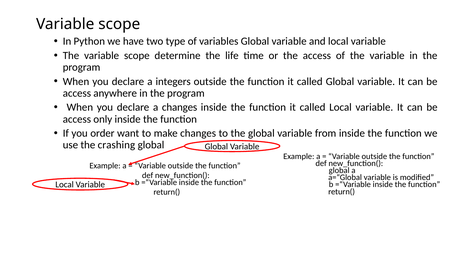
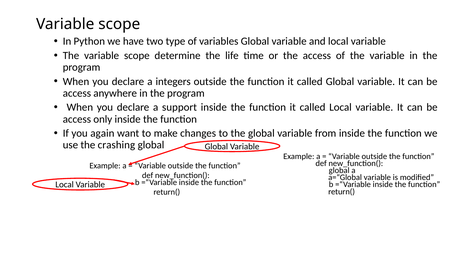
a changes: changes -> support
order: order -> again
